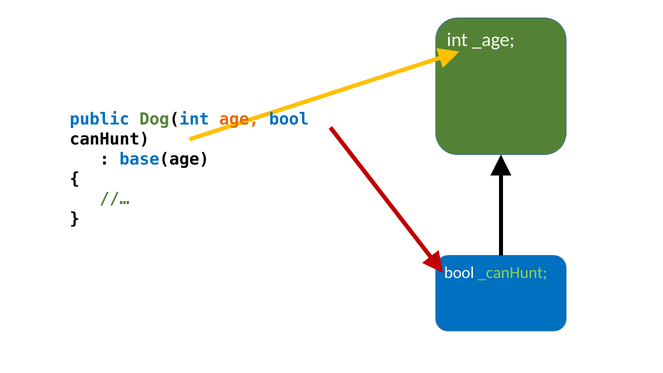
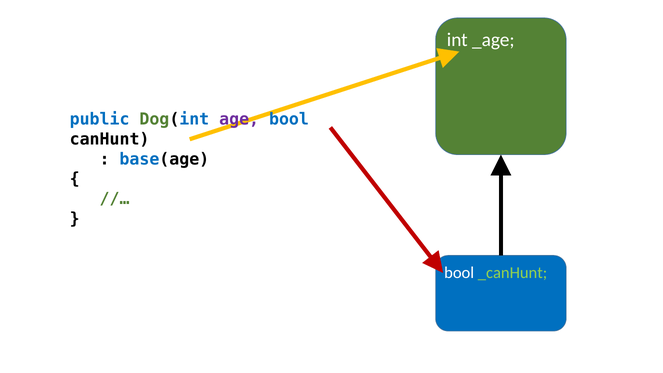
age colour: orange -> purple
